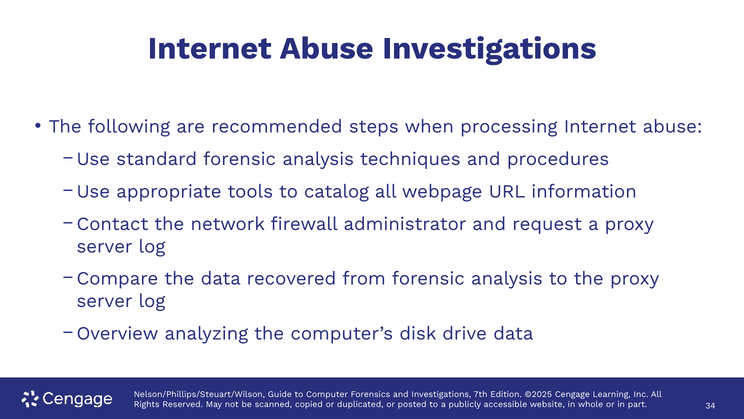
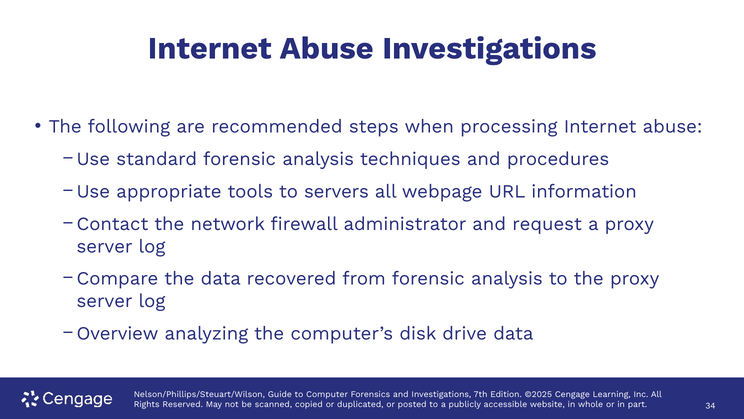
catalog: catalog -> servers
